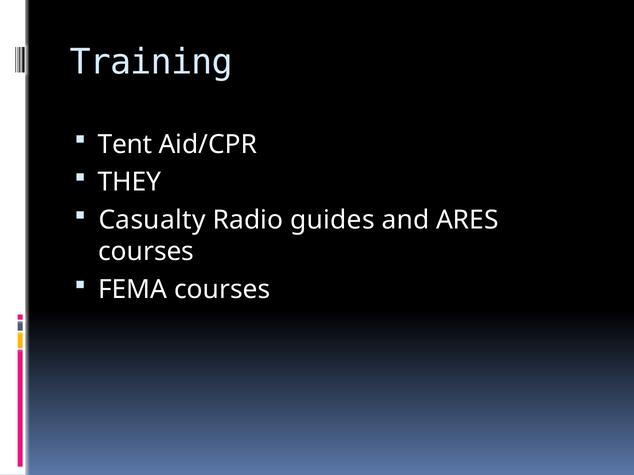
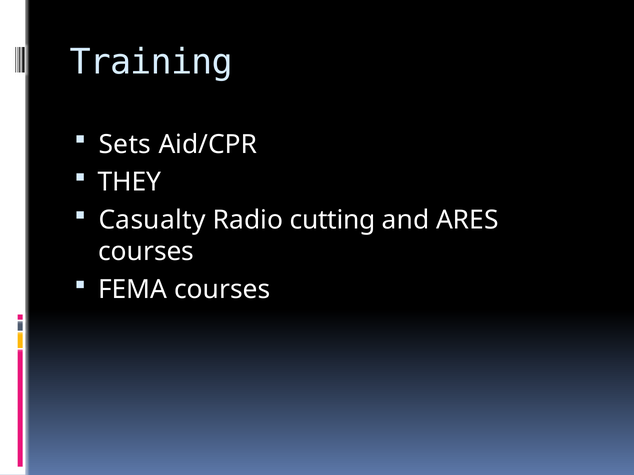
Tent: Tent -> Sets
guides: guides -> cutting
